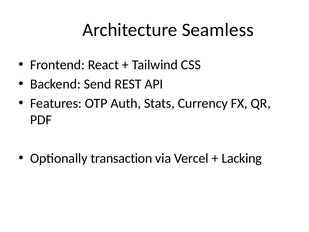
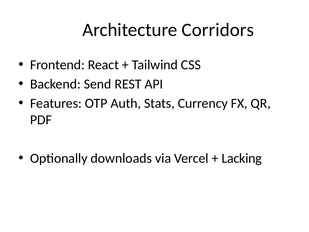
Seamless: Seamless -> Corridors
transaction: transaction -> downloads
